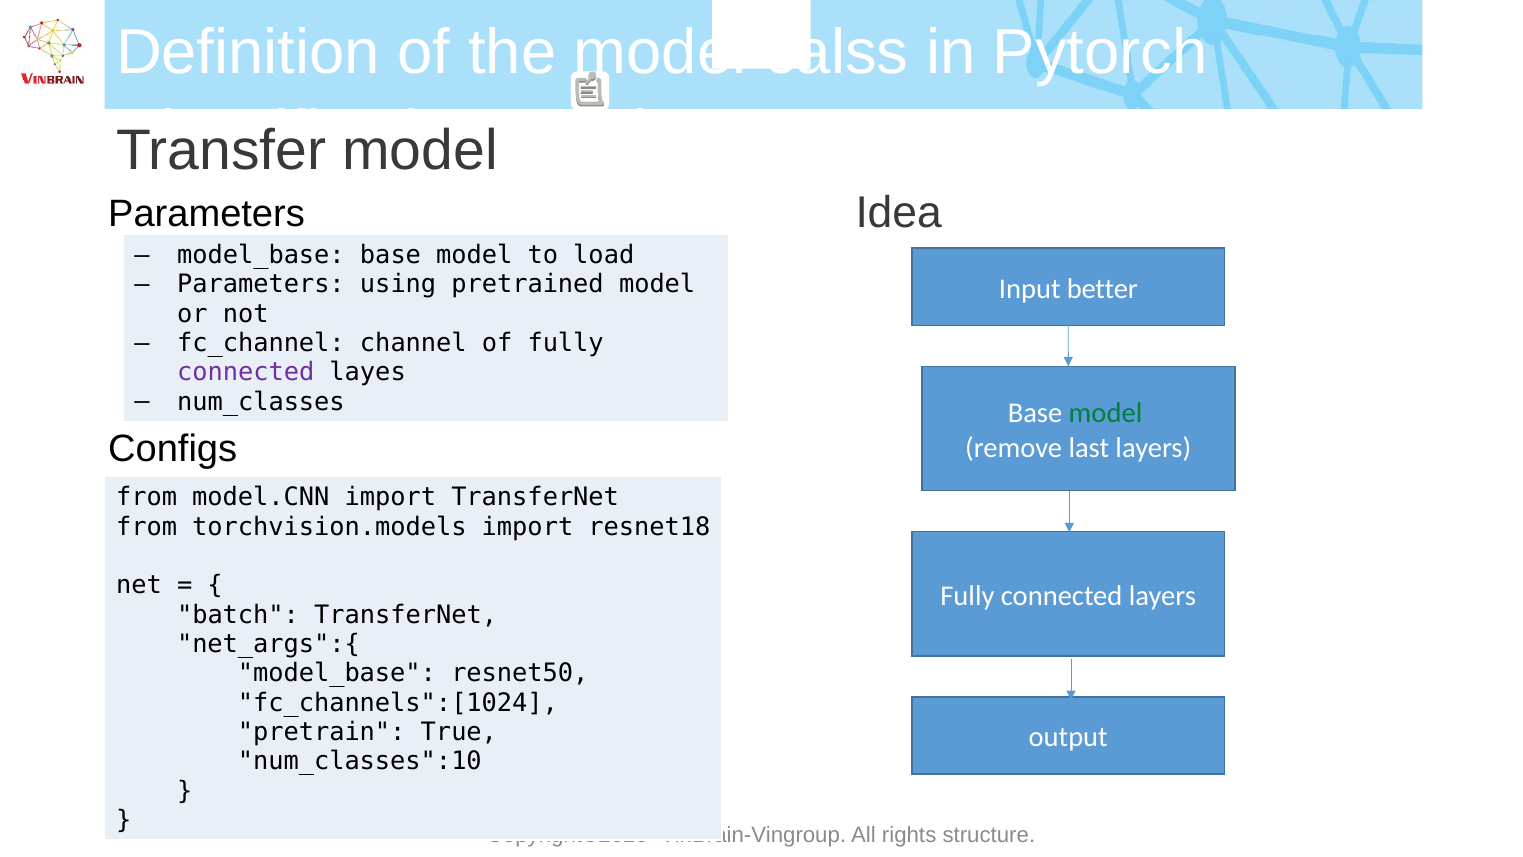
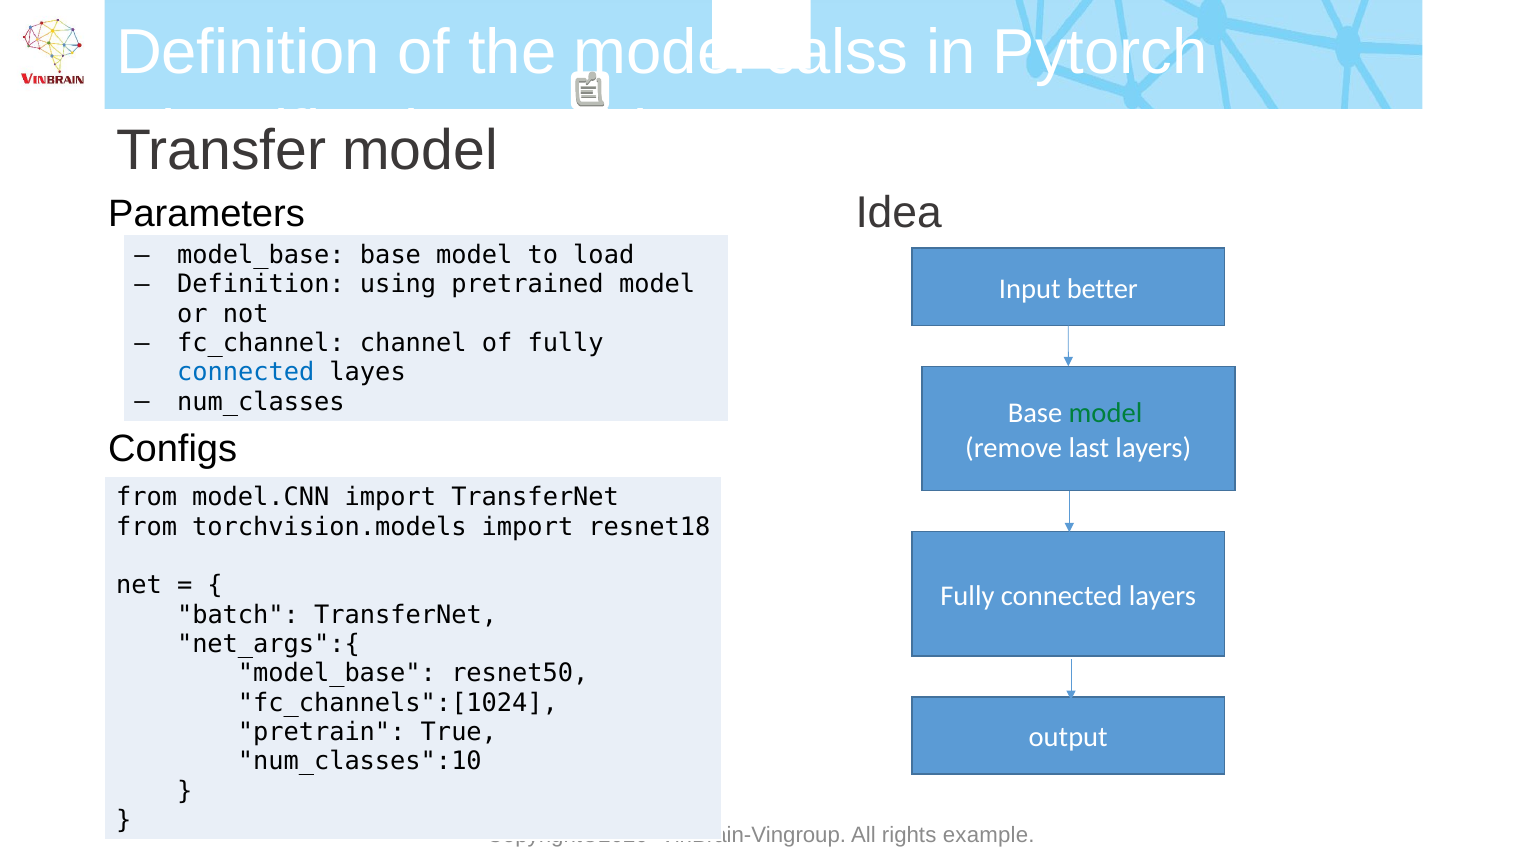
Parameters at (261, 284): Parameters -> Definition
connected at (246, 372) colour: purple -> blue
structure: structure -> example
